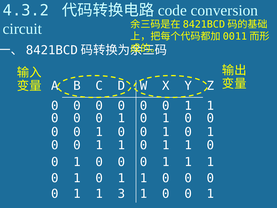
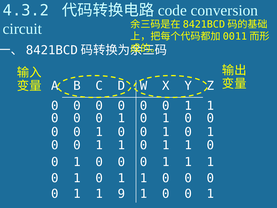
3: 3 -> 9
